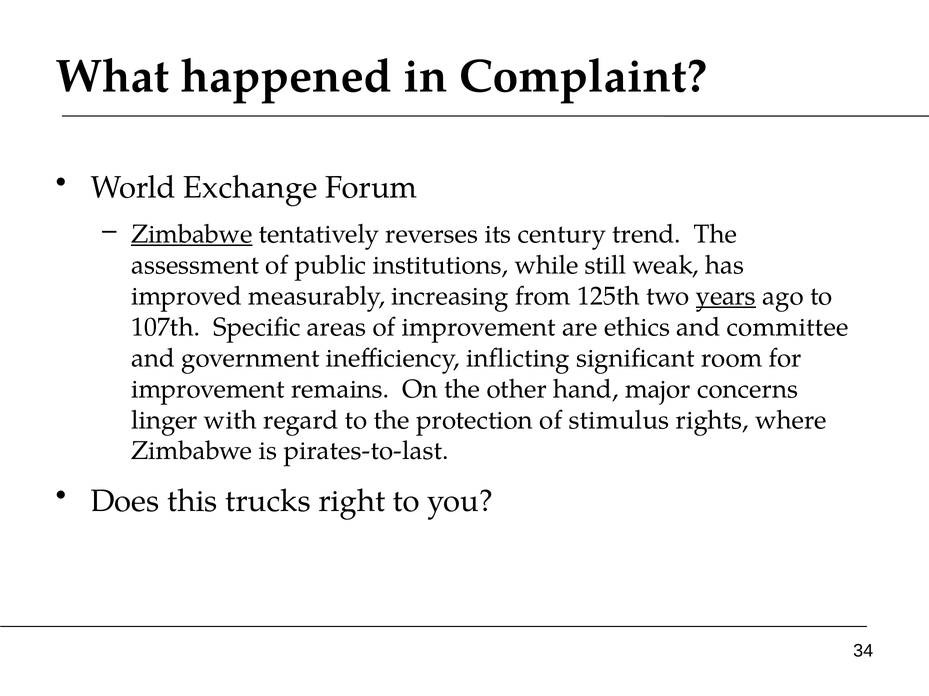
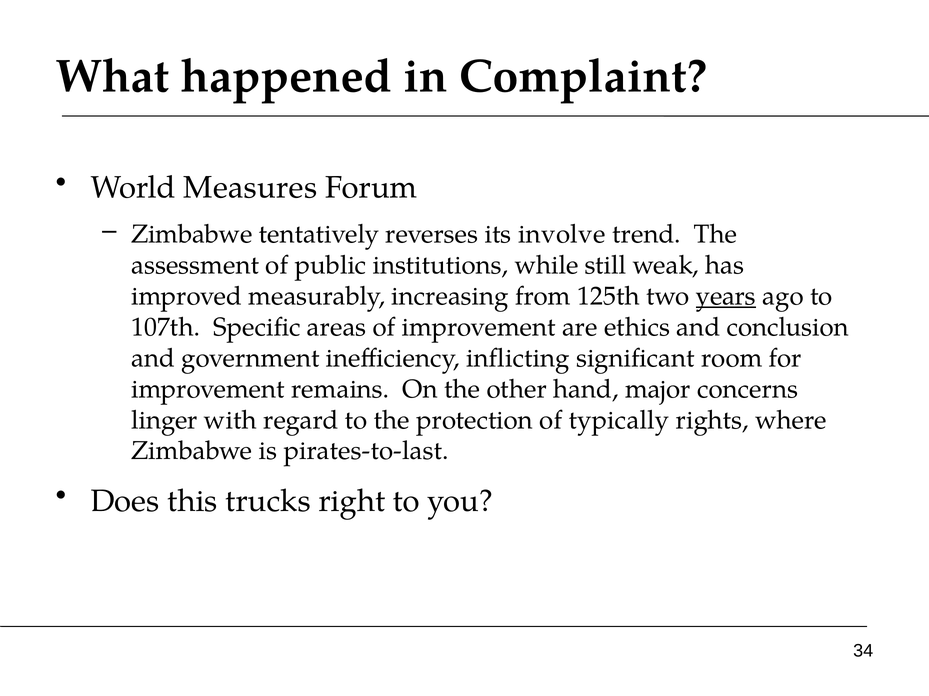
Exchange: Exchange -> Measures
Zimbabwe at (192, 235) underline: present -> none
century: century -> involve
committee: committee -> conclusion
stimulus: stimulus -> typically
